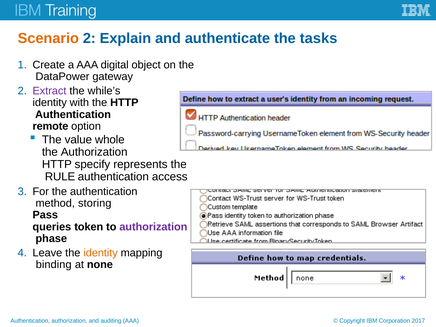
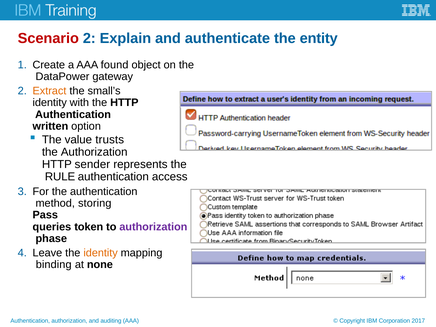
Scenario colour: orange -> red
tasks: tasks -> entity
digital: digital -> found
Extract colour: purple -> orange
while’s: while’s -> small’s
remote: remote -> written
whole: whole -> trusts
specify: specify -> sender
